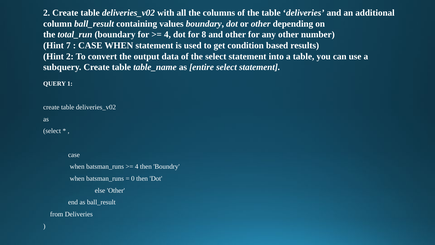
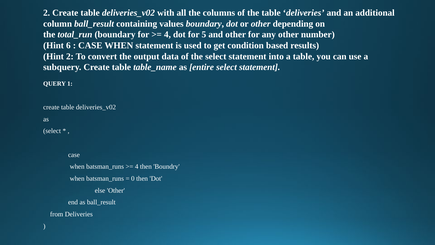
8: 8 -> 5
7: 7 -> 6
